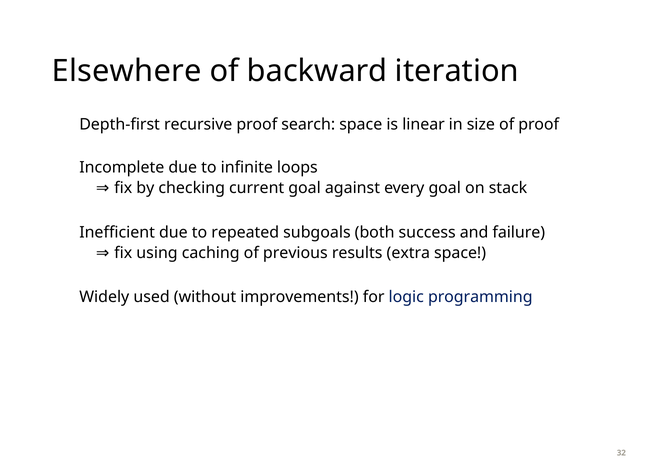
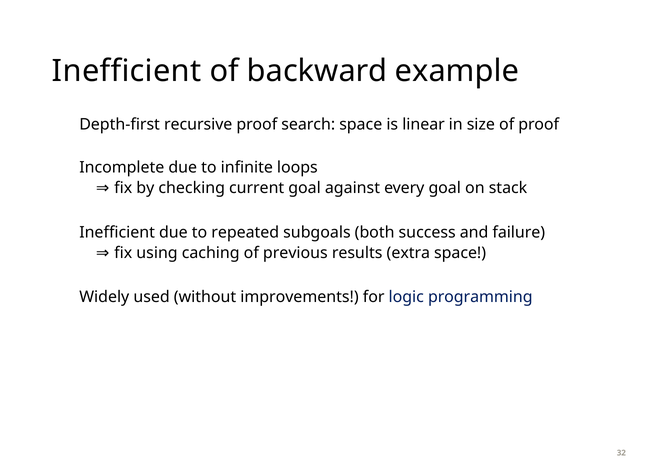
Elsewhere at (127, 71): Elsewhere -> Inefficient
iteration: iteration -> example
